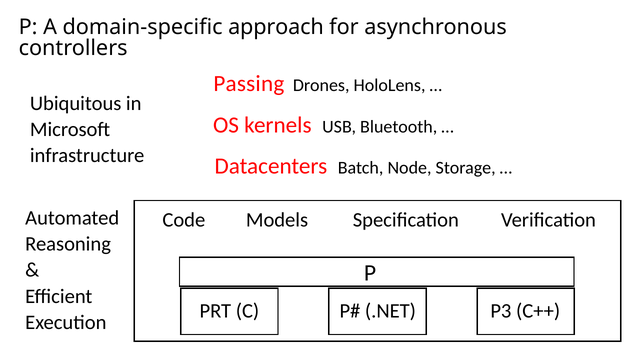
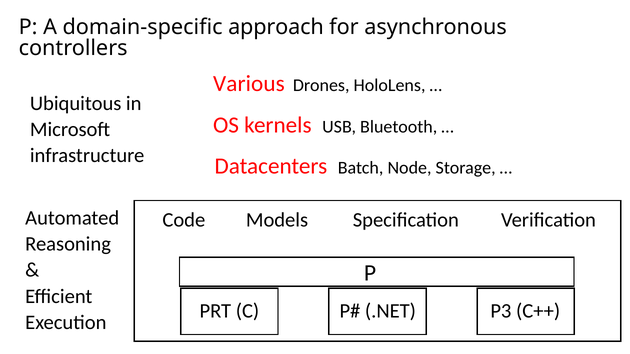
Passing: Passing -> Various
